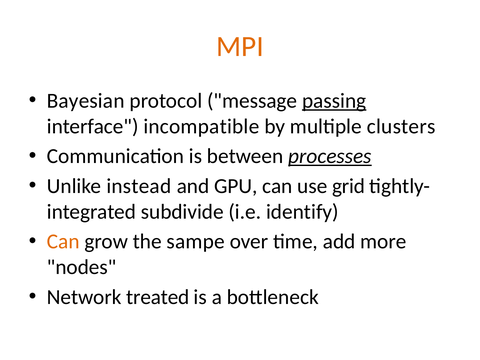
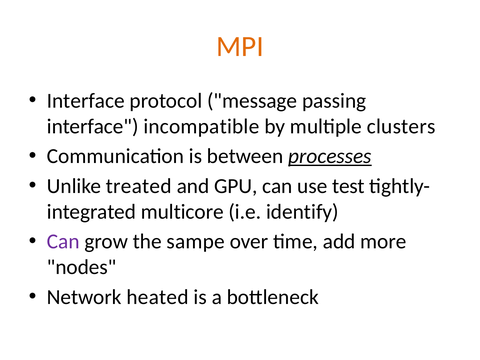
Bayesian at (86, 101): Bayesian -> Interface
passing underline: present -> none
instead: instead -> treated
grid: grid -> test
subdivide: subdivide -> multicore
Can at (63, 242) colour: orange -> purple
treated: treated -> heated
